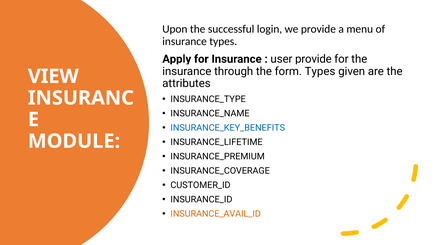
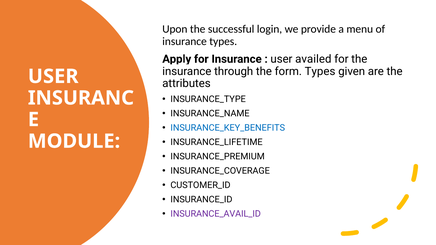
user provide: provide -> availed
VIEW at (53, 76): VIEW -> USER
INSURANCE_AVAIL_ID colour: orange -> purple
